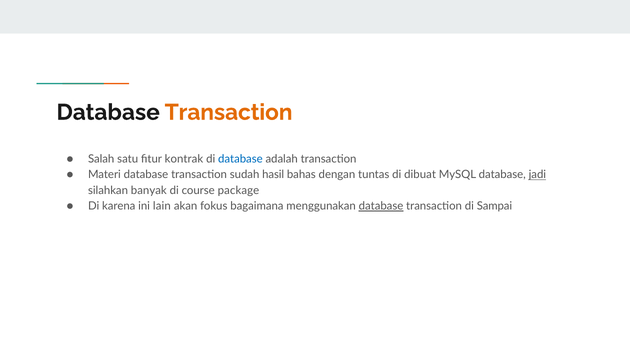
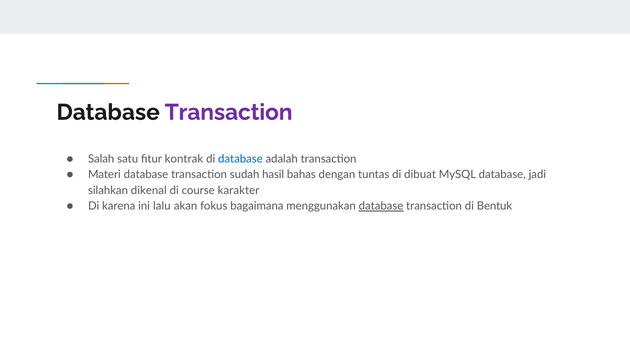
Transaction at (229, 112) colour: orange -> purple
jadi underline: present -> none
banyak: banyak -> dikenal
package: package -> karakter
lain: lain -> lalu
Sampai: Sampai -> Bentuk
